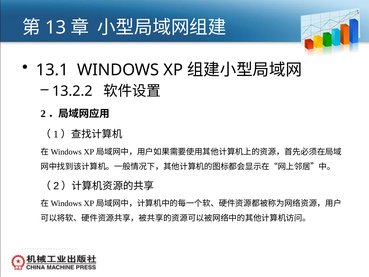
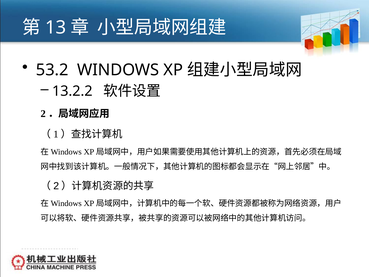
13.1: 13.1 -> 53.2
